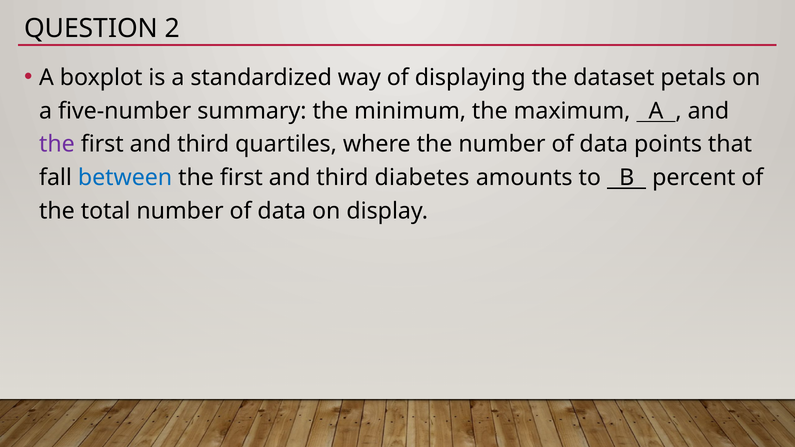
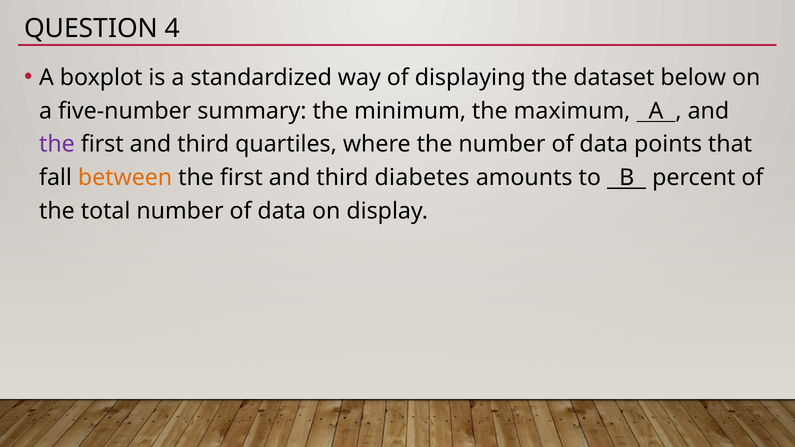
2: 2 -> 4
petals: petals -> below
between colour: blue -> orange
